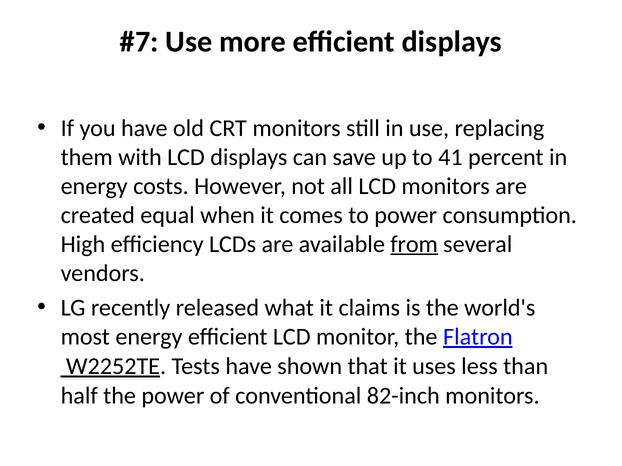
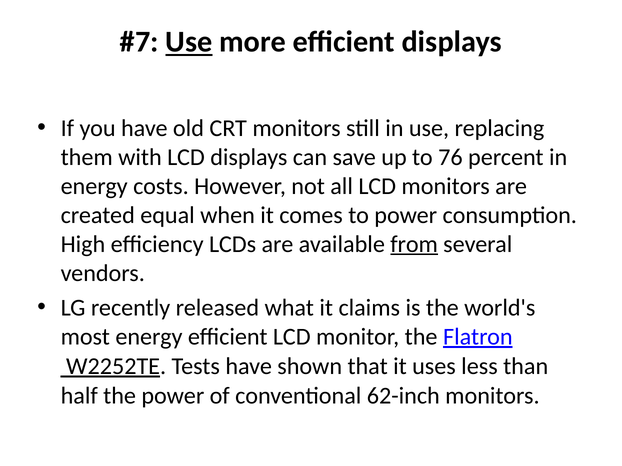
Use at (189, 42) underline: none -> present
41: 41 -> 76
82-inch: 82-inch -> 62-inch
